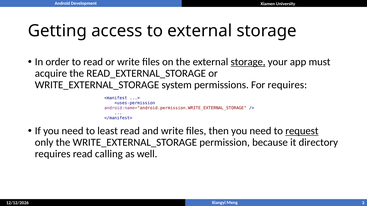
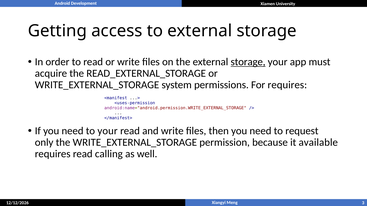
to least: least -> your
request underline: present -> none
directory: directory -> available
